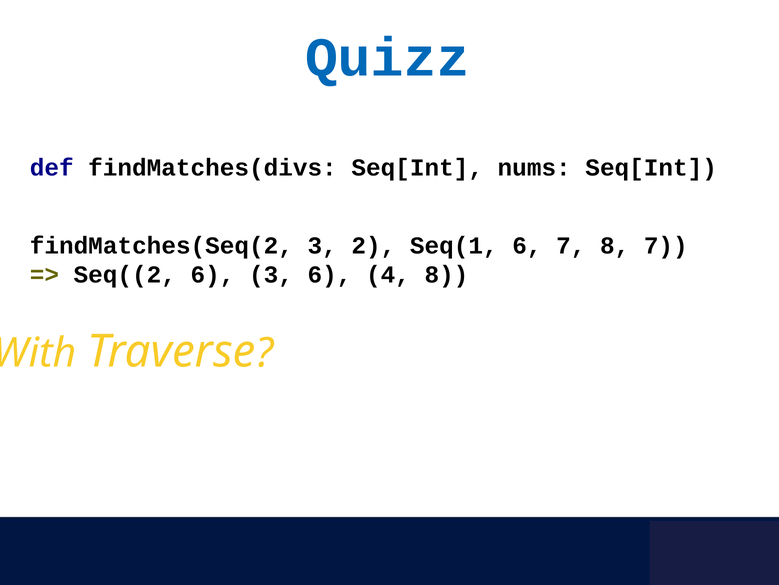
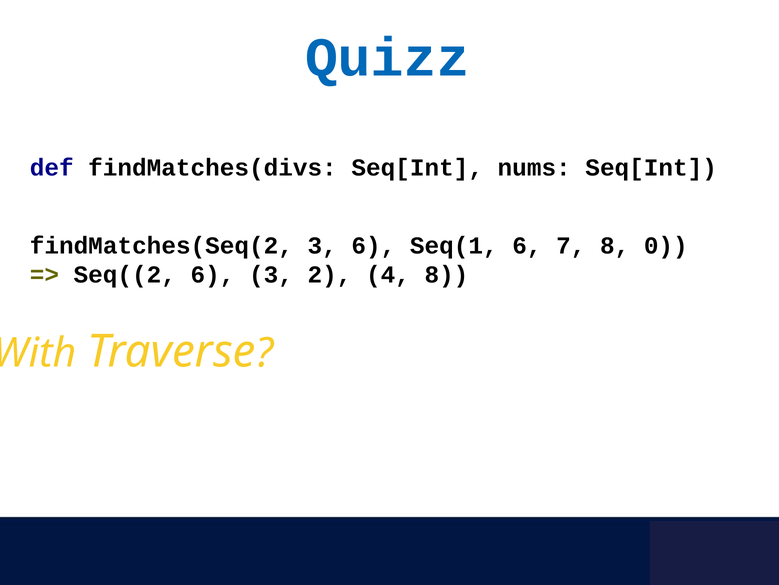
3 2: 2 -> 6
8 7: 7 -> 0
3 6: 6 -> 2
